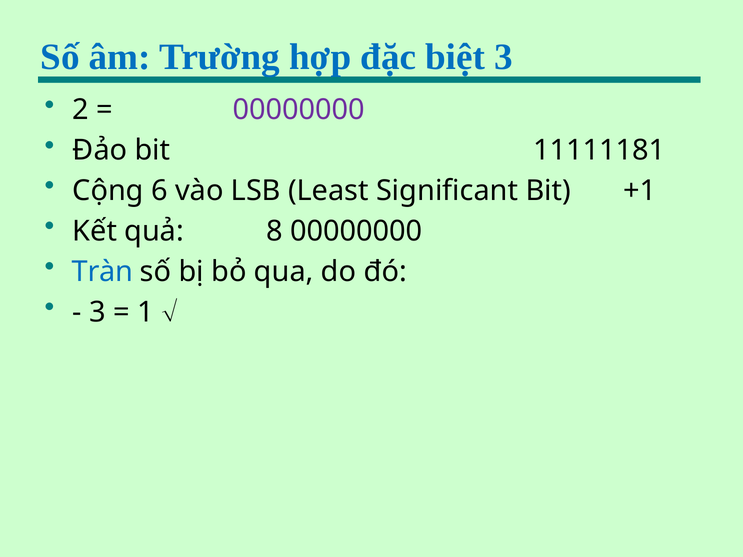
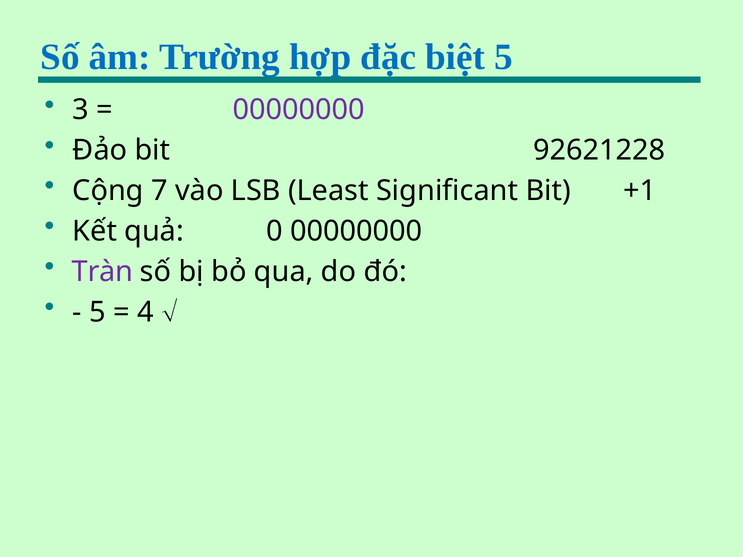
biệt 3: 3 -> 5
2: 2 -> 3
11111181: 11111181 -> 92621228
6: 6 -> 7
8: 8 -> 0
Tràn colour: blue -> purple
3 at (97, 312): 3 -> 5
1: 1 -> 4
